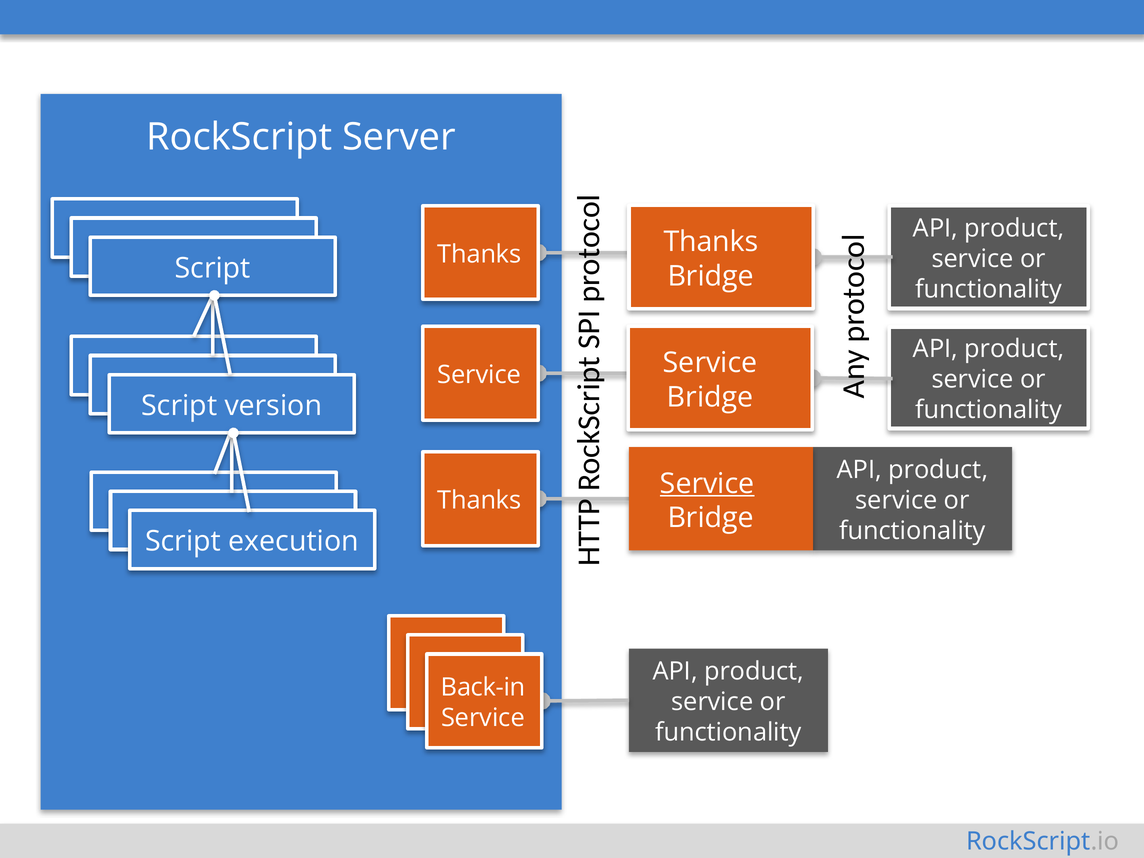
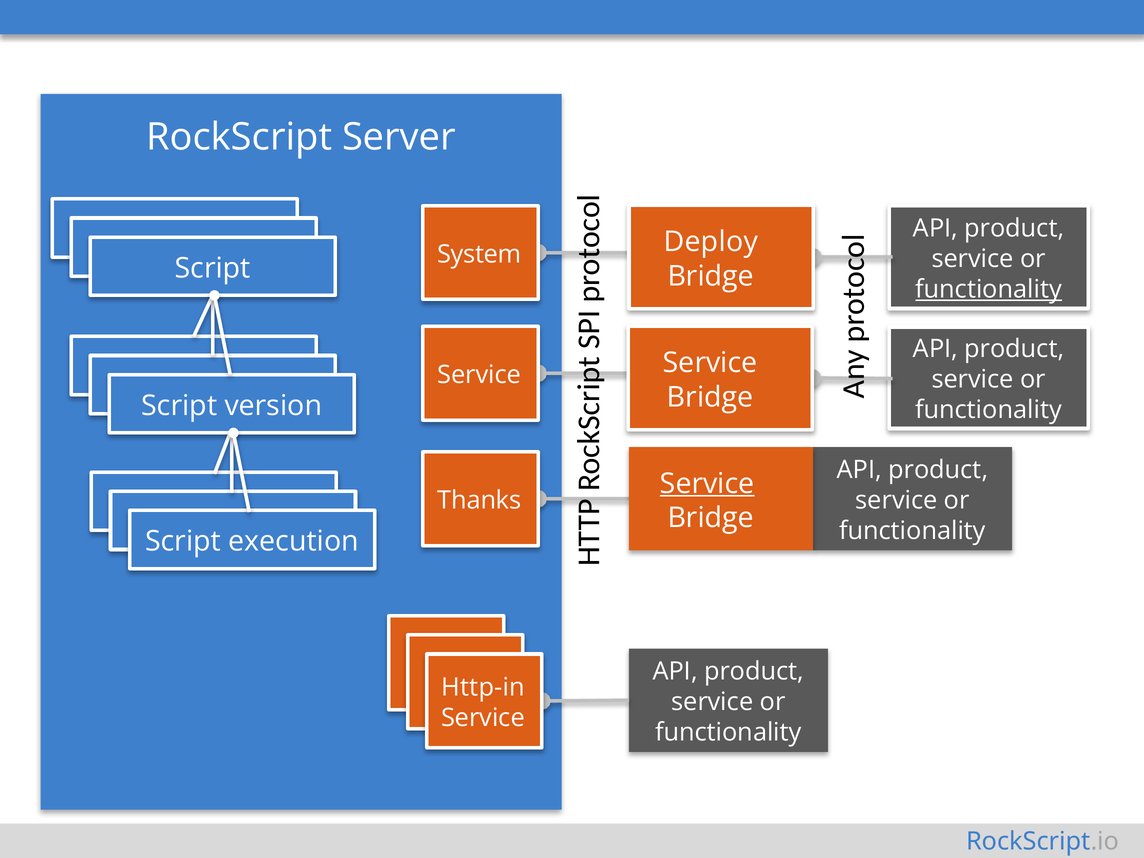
Thanks at (711, 242): Thanks -> Deploy
Thanks at (479, 254): Thanks -> System
functionality at (989, 289) underline: none -> present
Back-in: Back-in -> Http-in
